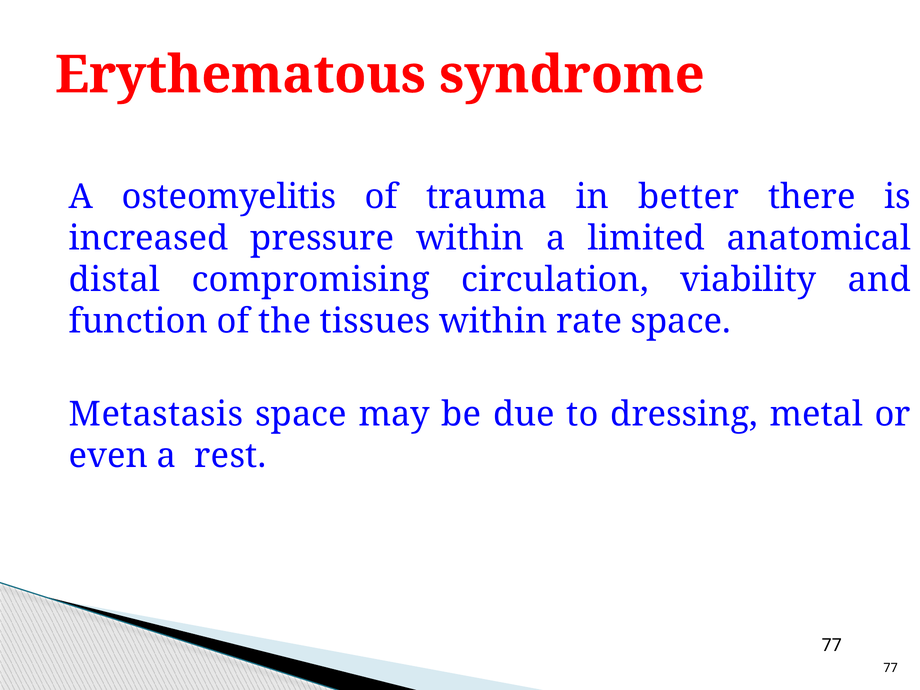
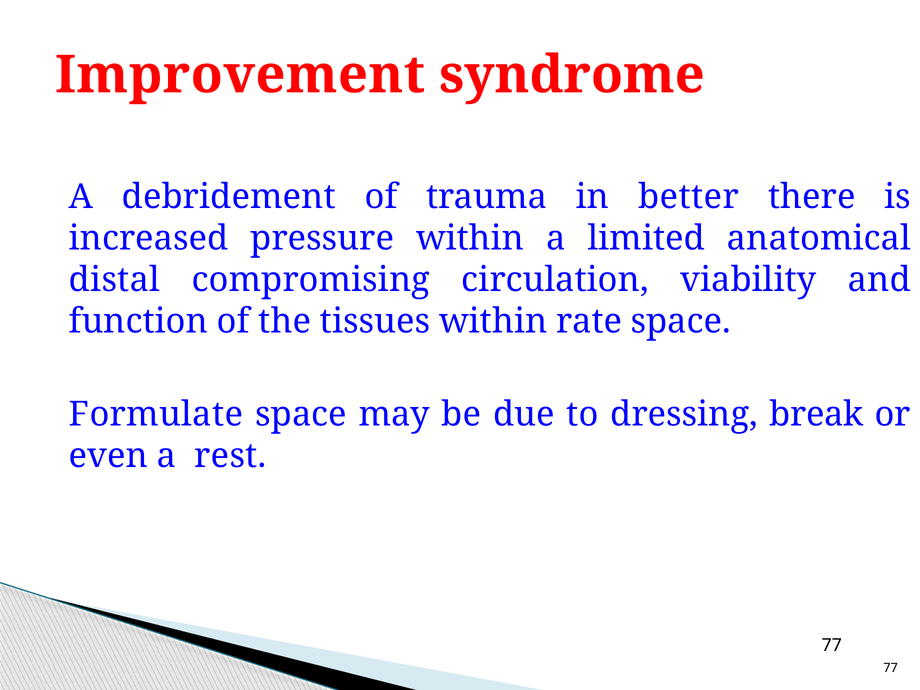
Erythematous: Erythematous -> Improvement
osteomyelitis: osteomyelitis -> debridement
Metastasis: Metastasis -> Formulate
metal: metal -> break
